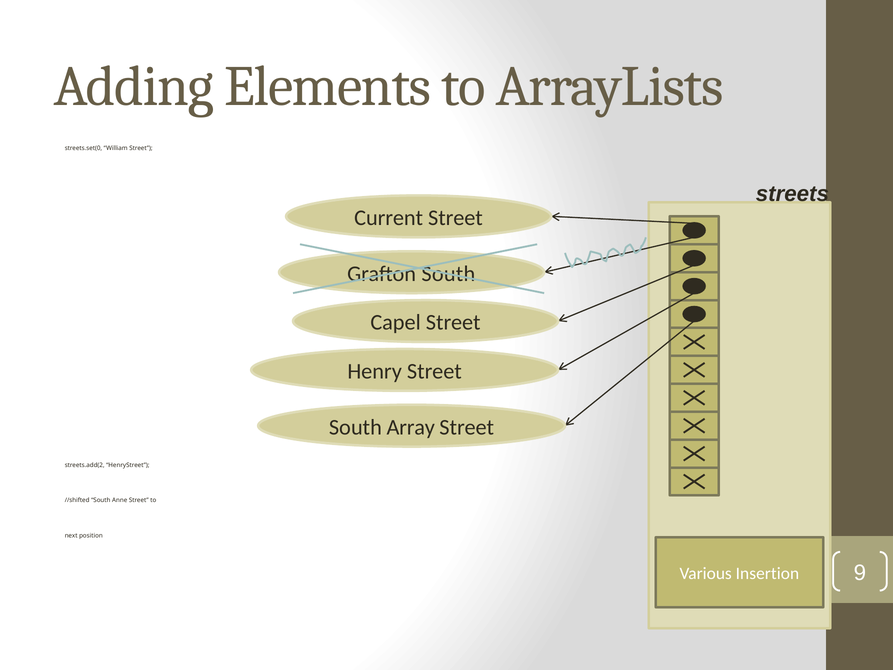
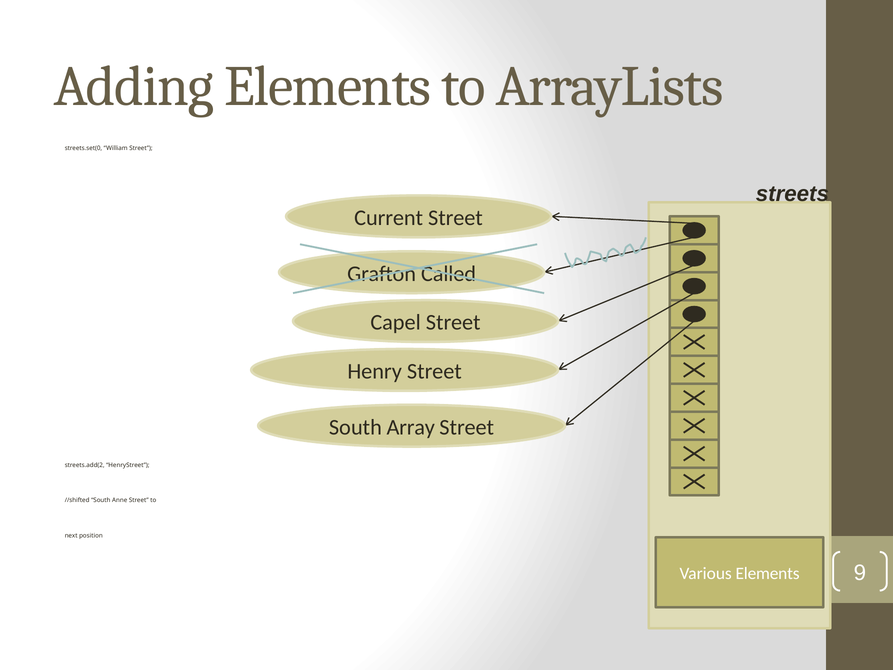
Grafton South: South -> Called
Various Insertion: Insertion -> Elements
